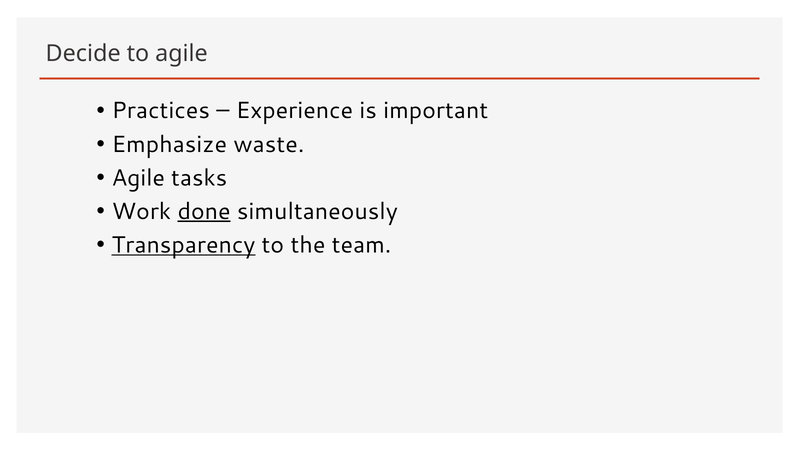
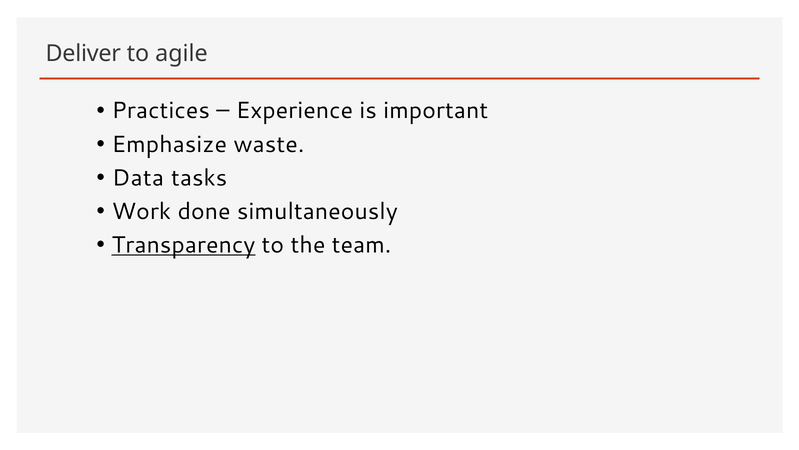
Decide: Decide -> Deliver
Agile at (138, 178): Agile -> Data
done underline: present -> none
